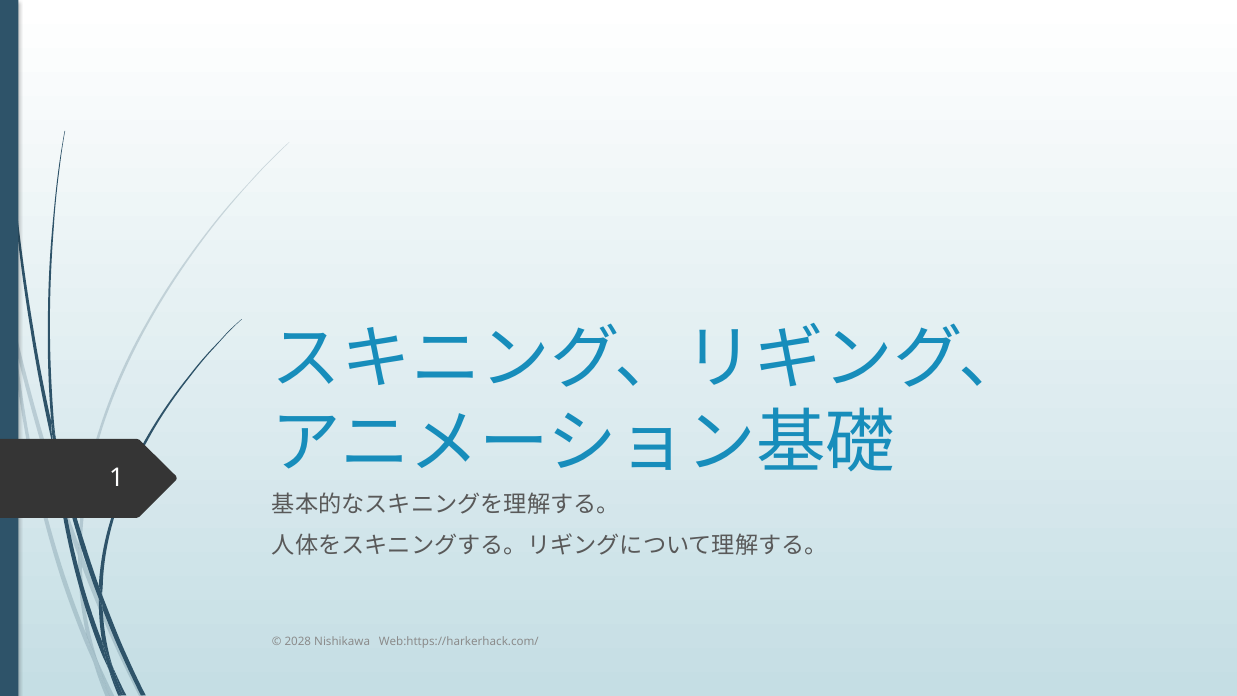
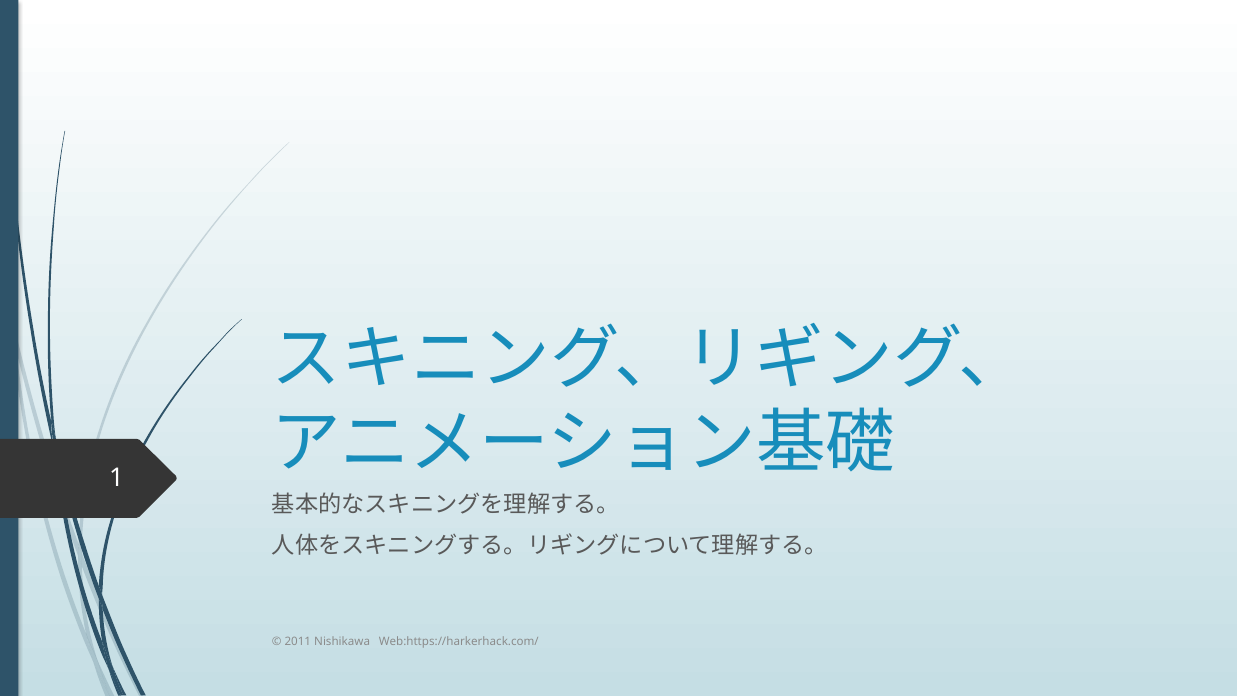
2028: 2028 -> 2011
